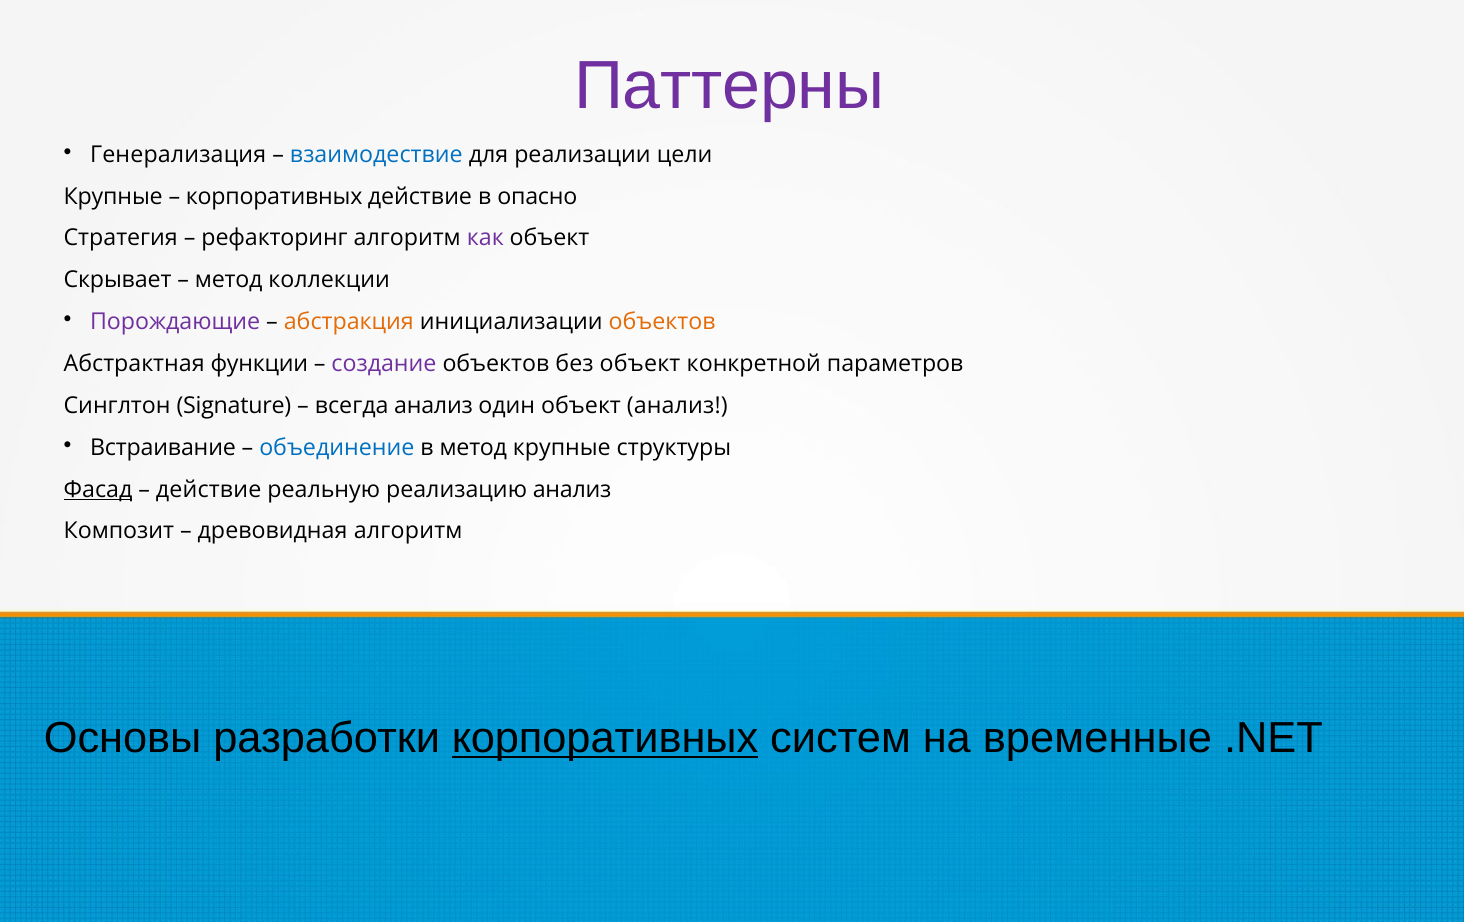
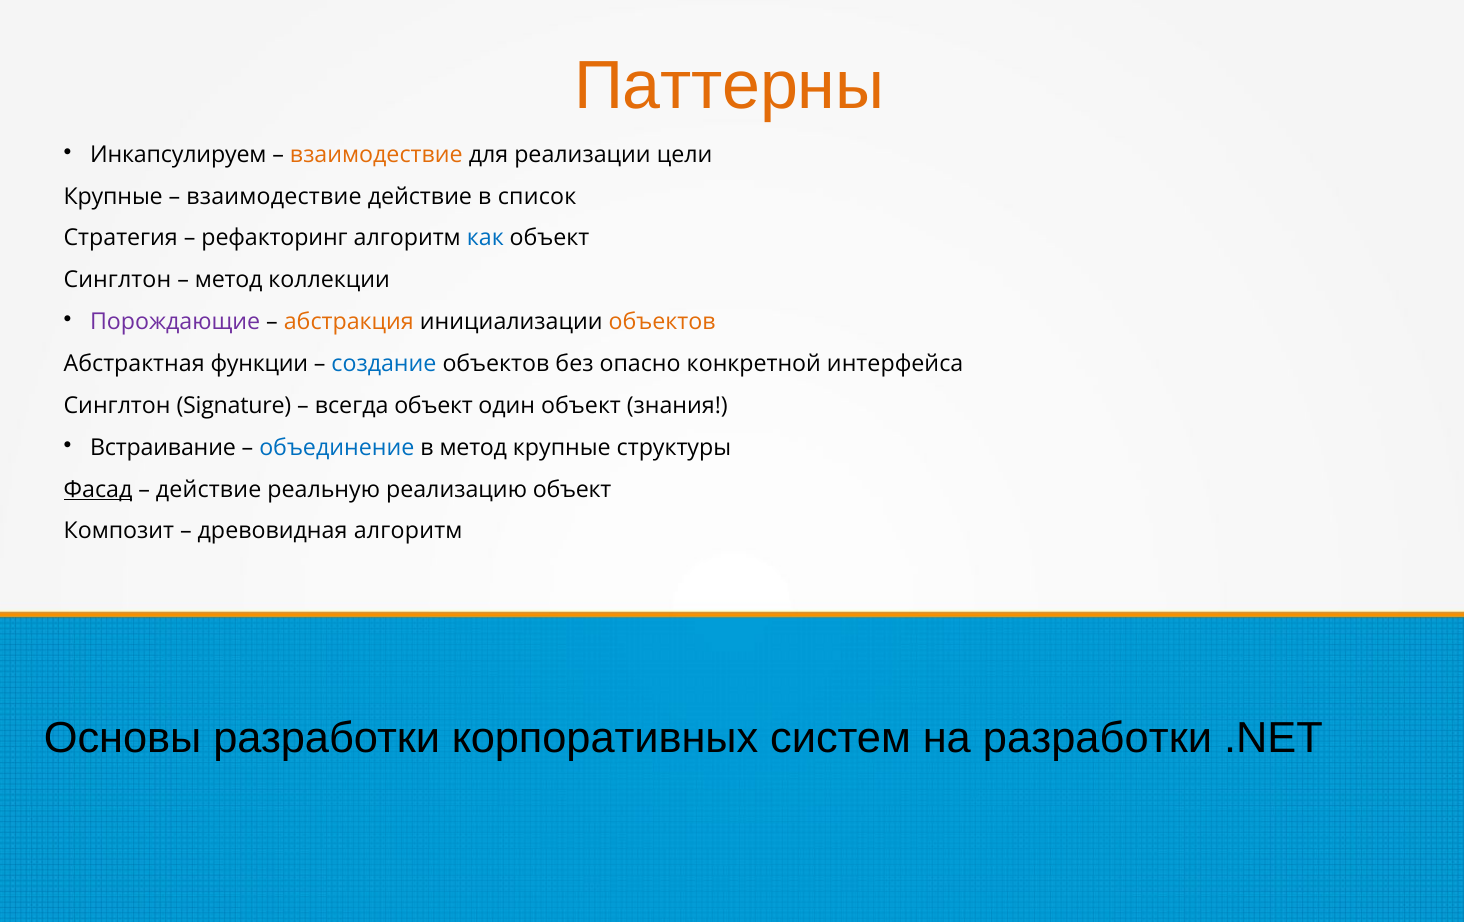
Паттерны colour: purple -> orange
Генерализация: Генерализация -> Инкапсулируем
взаимодествие at (376, 155) colour: blue -> orange
корпоративных at (274, 197): корпоративных -> взаимодествие
опасно: опасно -> список
как colour: purple -> blue
Скрывает at (118, 280): Скрывает -> Синглтон
создание colour: purple -> blue
без объект: объект -> опасно
параметров: параметров -> интерфейса
всегда анализ: анализ -> объект
объект анализ: анализ -> знания
реализацию анализ: анализ -> объект
корпоративных at (605, 739) underline: present -> none
на временные: временные -> разработки
